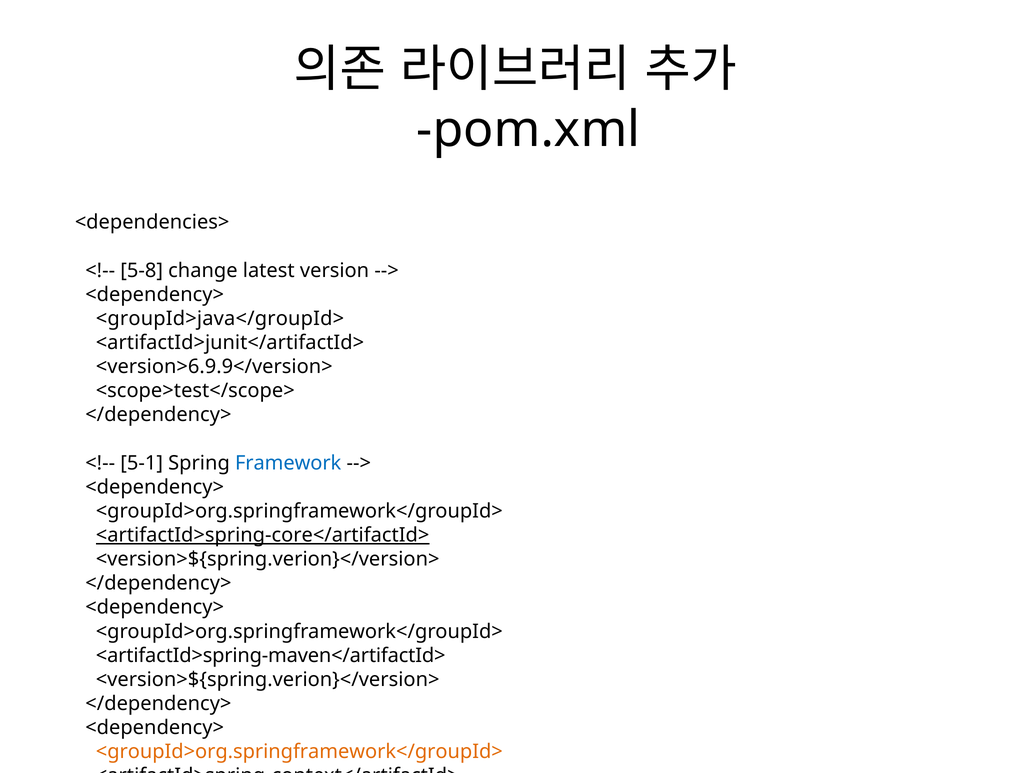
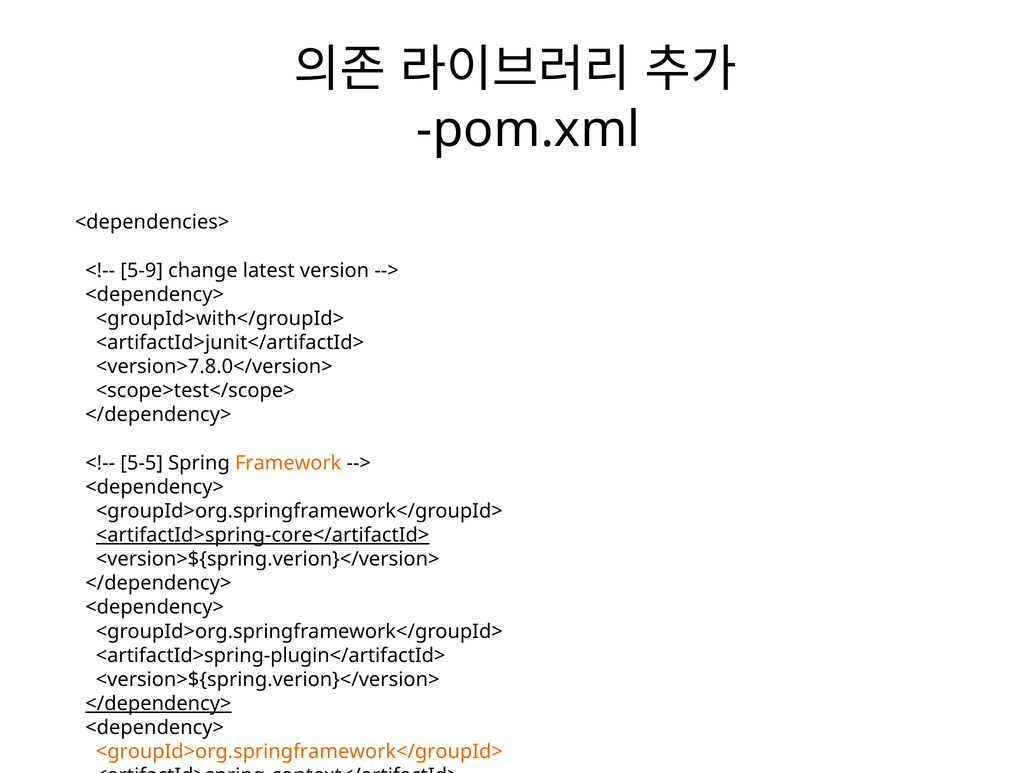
5-8: 5-8 -> 5-9
<groupId>java</groupId>: <groupId>java</groupId> -> <groupId>with</groupId>
<version>6.9.9</version>: <version>6.9.9</version> -> <version>7.8.0</version>
5-1: 5-1 -> 5-5
Framework at (288, 463) colour: blue -> orange
<artifactId>spring-maven</artifactId>: <artifactId>spring-maven</artifactId> -> <artifactId>spring-plugin</artifactId>
</dependency> at (158, 704) underline: none -> present
